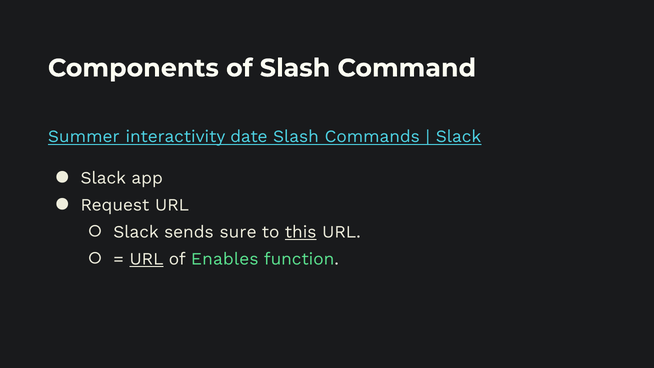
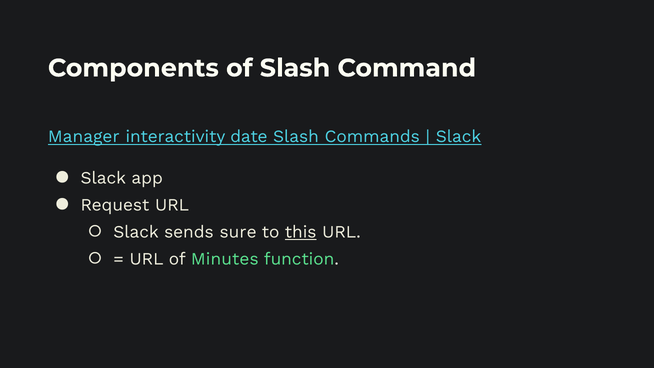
Summer: Summer -> Manager
URL at (147, 259) underline: present -> none
Enables: Enables -> Minutes
